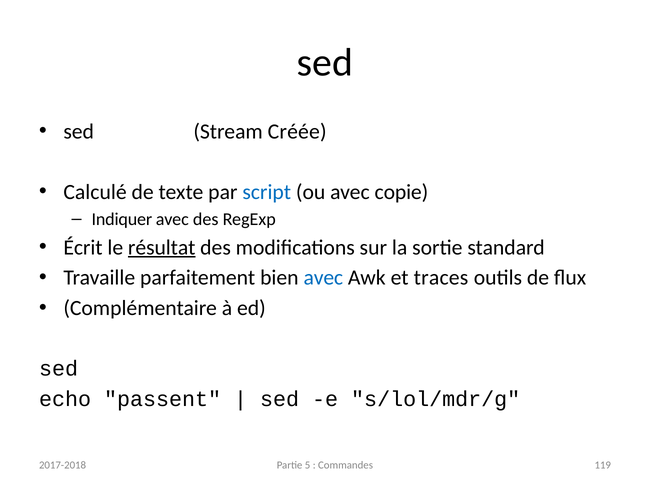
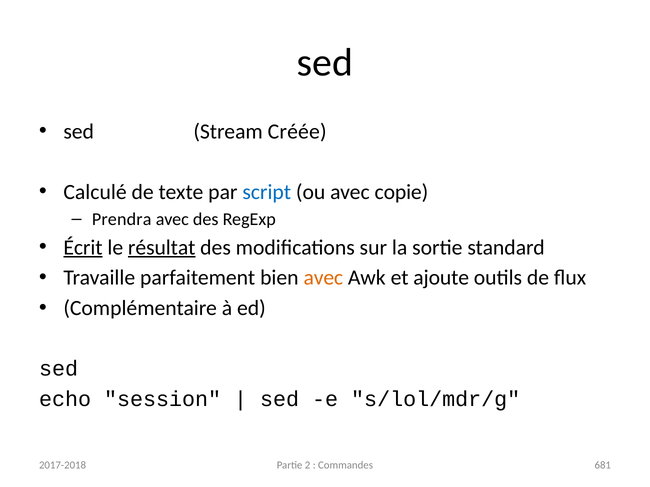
Indiquer: Indiquer -> Prendra
Écrit underline: none -> present
avec at (323, 278) colour: blue -> orange
traces: traces -> ajoute
passent: passent -> session
5: 5 -> 2
119: 119 -> 681
